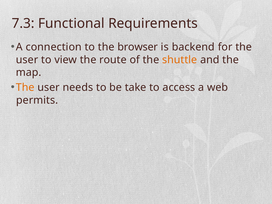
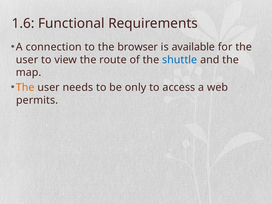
7.3: 7.3 -> 1.6
backend: backend -> available
shuttle colour: orange -> blue
take: take -> only
